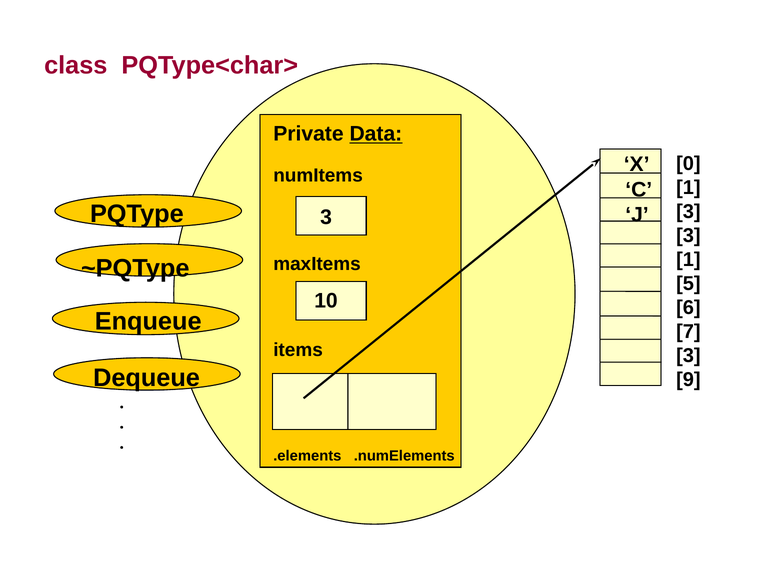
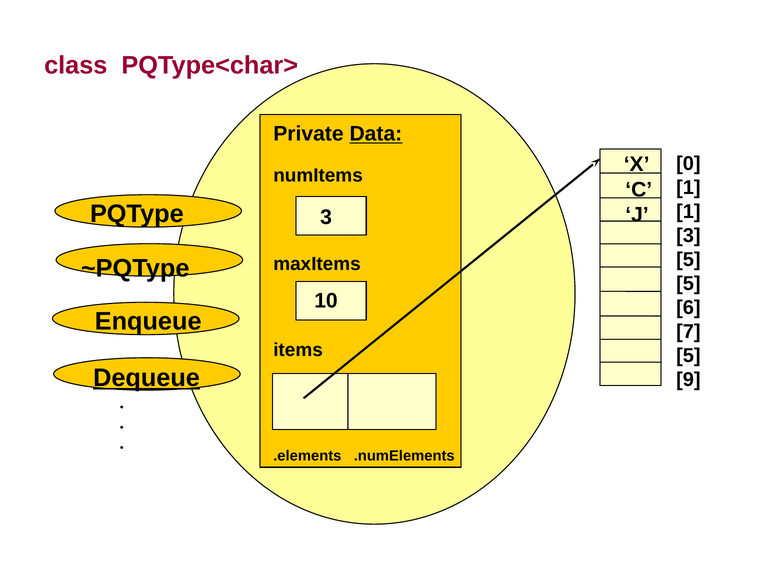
3 at (688, 212): 3 -> 1
1 at (688, 260): 1 -> 5
3 at (688, 356): 3 -> 5
Dequeue underline: none -> present
